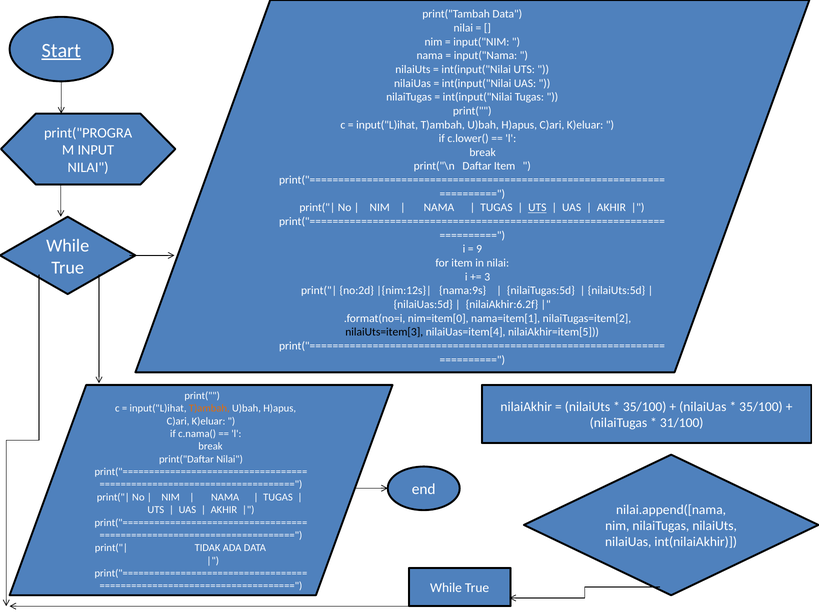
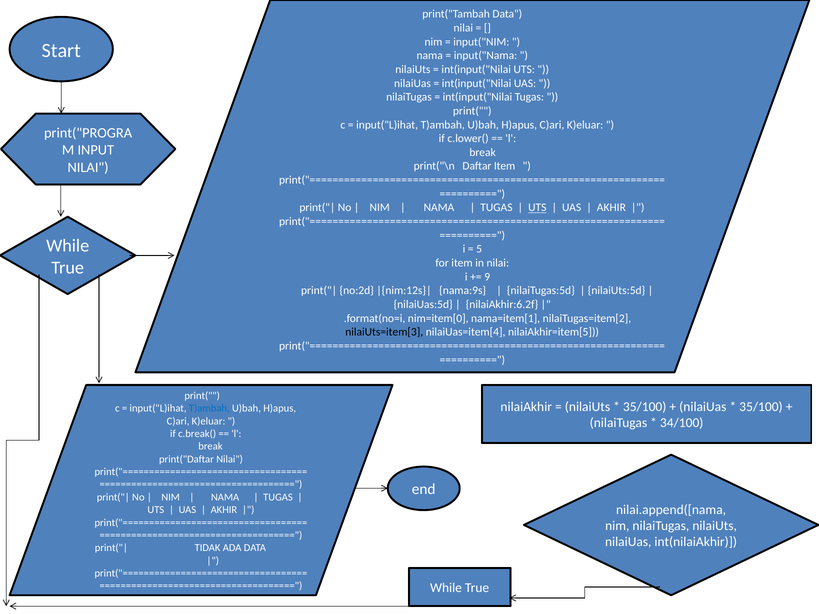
Start underline: present -> none
9: 9 -> 5
3: 3 -> 9
T)ambah at (209, 409) colour: orange -> blue
31/100: 31/100 -> 34/100
c.nama(: c.nama( -> c.break(
